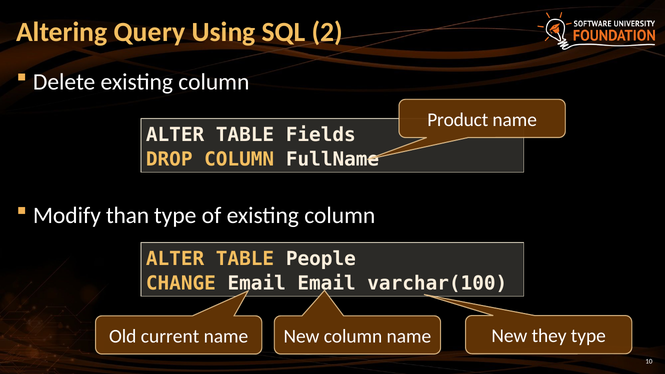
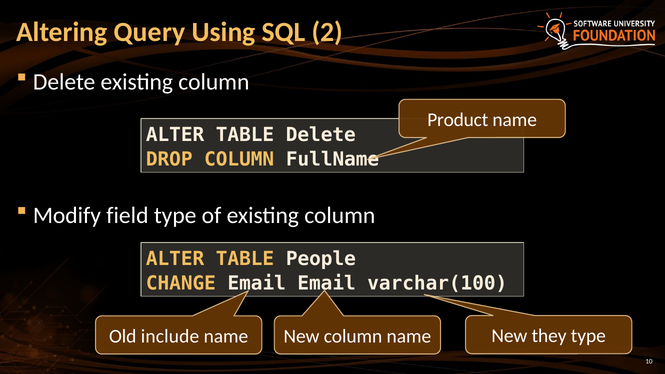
TABLE Fields: Fields -> Delete
than: than -> field
current: current -> include
